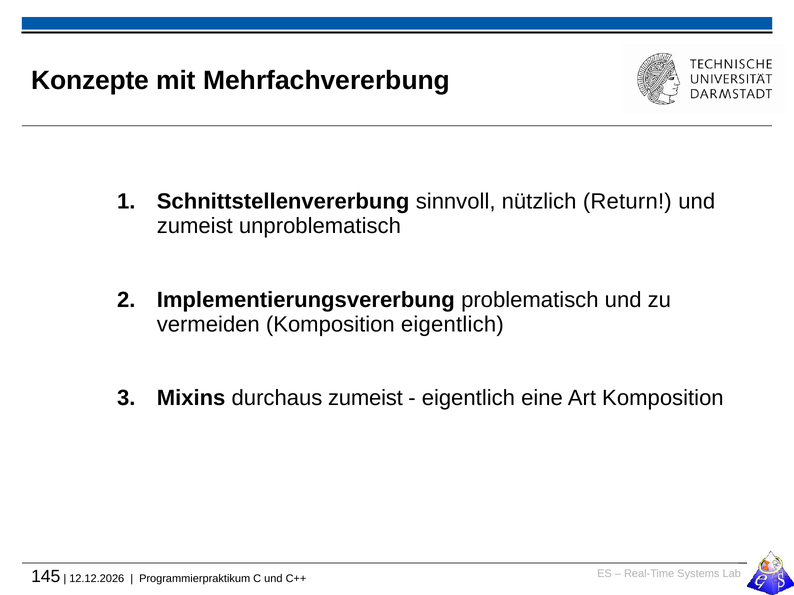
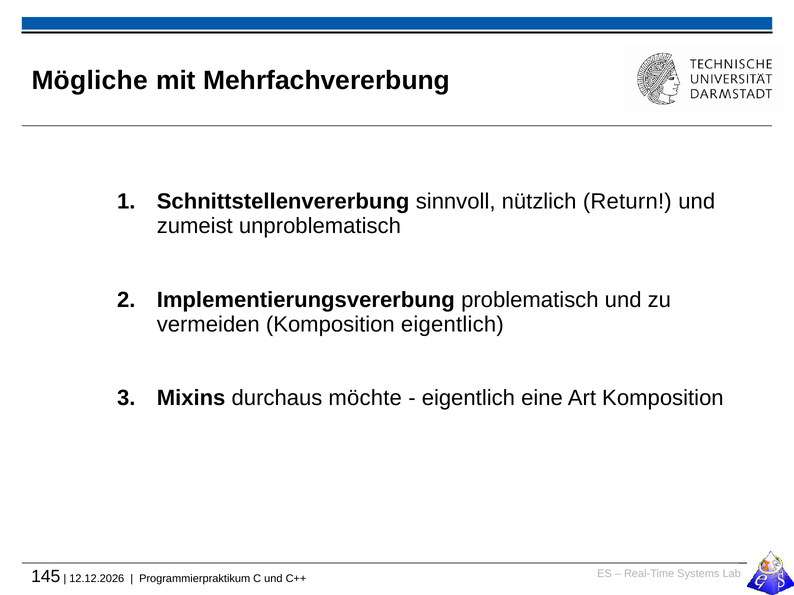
Konzepte: Konzepte -> Mögliche
durchaus zumeist: zumeist -> möchte
